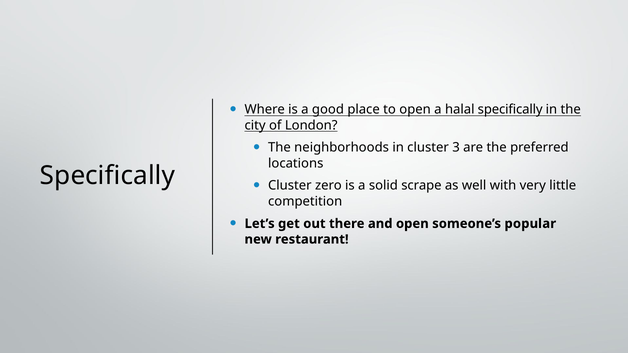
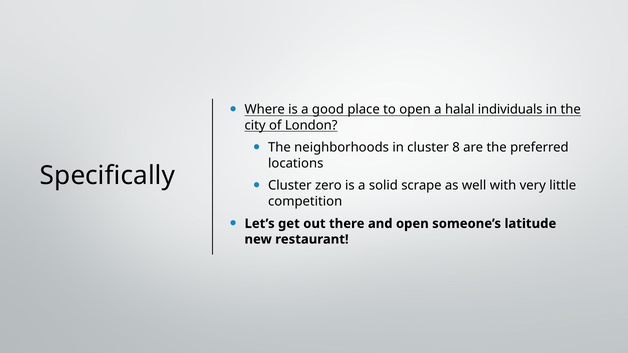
halal specifically: specifically -> individuals
3: 3 -> 8
popular: popular -> latitude
